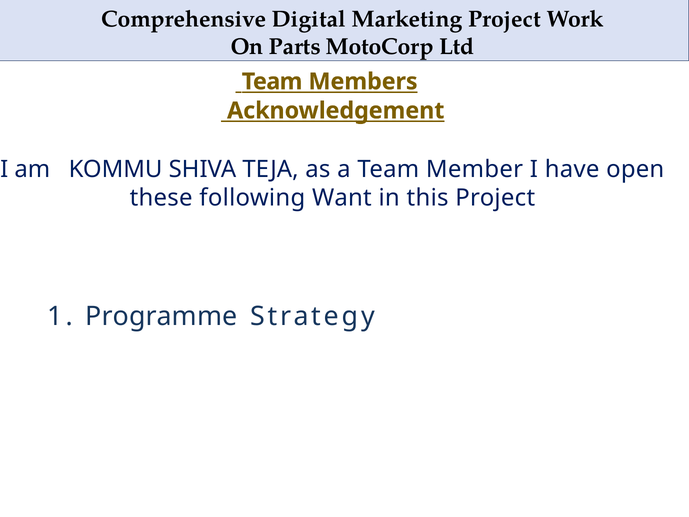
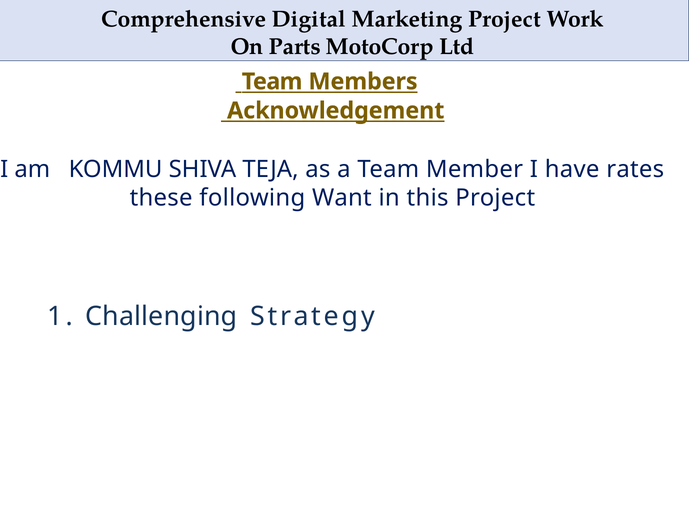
open: open -> rates
Programme: Programme -> Challenging
